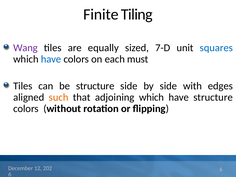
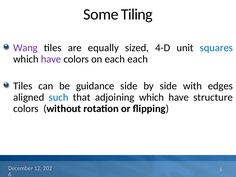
Finite: Finite -> Some
7-D: 7-D -> 4-D
have at (51, 59) colour: blue -> purple
each must: must -> each
be structure: structure -> guidance
such colour: orange -> blue
